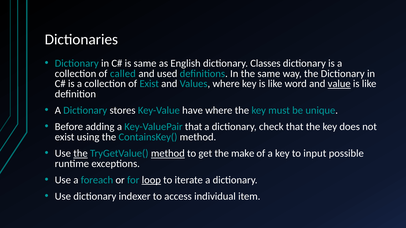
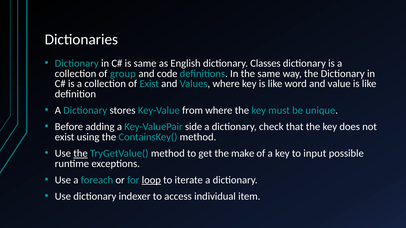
called: called -> group
used: used -> code
value underline: present -> none
have: have -> from
Key-ValuePair that: that -> side
method at (168, 154) underline: present -> none
